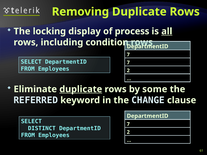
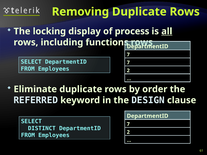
condition: condition -> functions
duplicate at (81, 89) underline: present -> none
some: some -> order
CHANGE: CHANGE -> DESIGN
